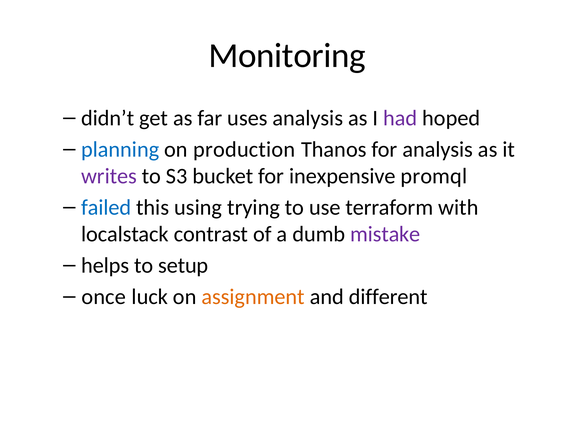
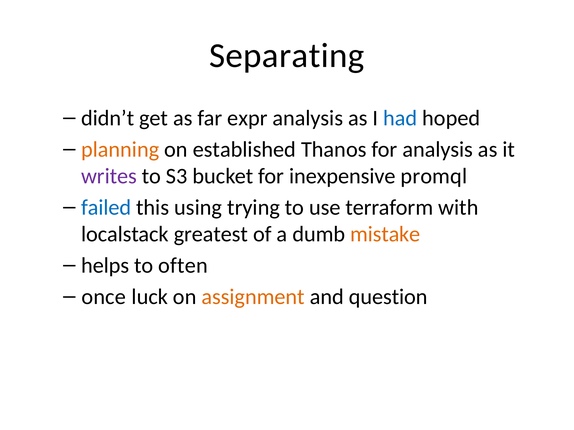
Monitoring: Monitoring -> Separating
uses: uses -> expr
had colour: purple -> blue
planning colour: blue -> orange
production: production -> established
contrast: contrast -> greatest
mistake colour: purple -> orange
setup: setup -> often
different: different -> question
